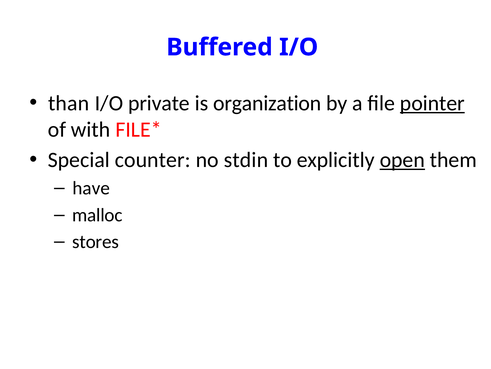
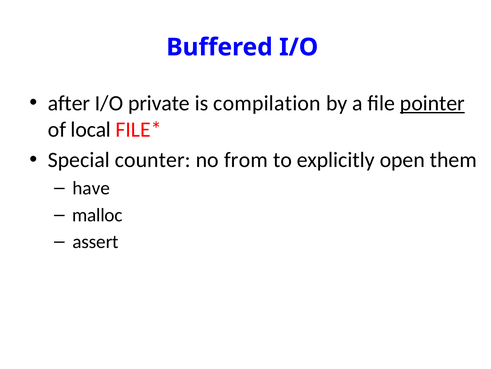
than: than -> after
organization: organization -> compilation
with: with -> local
stdin: stdin -> from
open underline: present -> none
stores: stores -> assert
